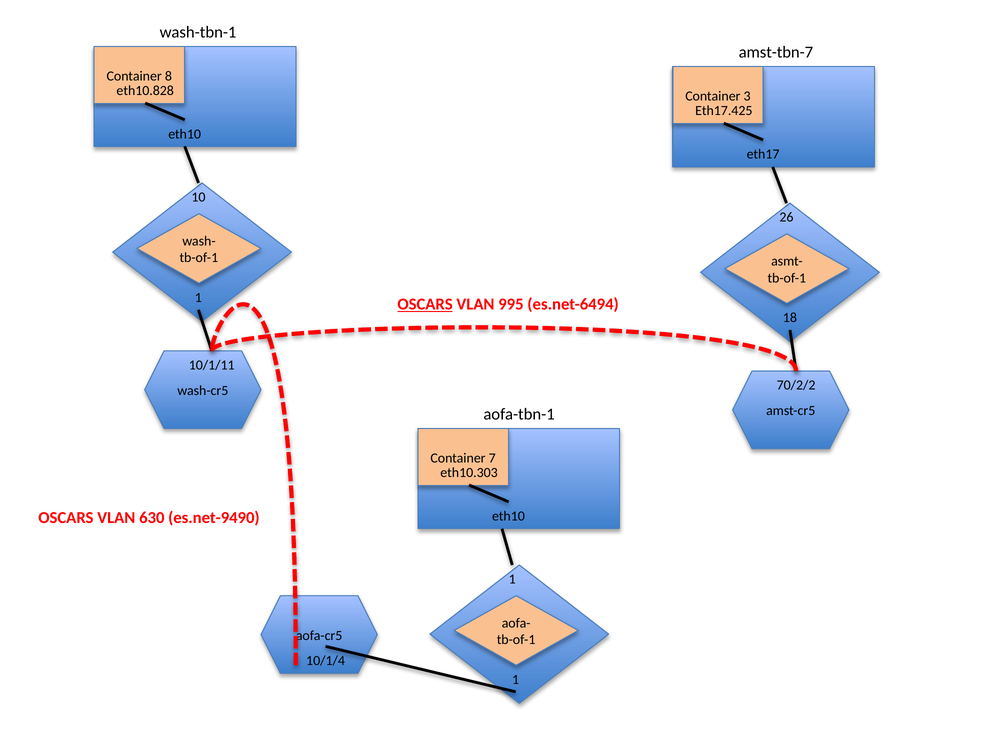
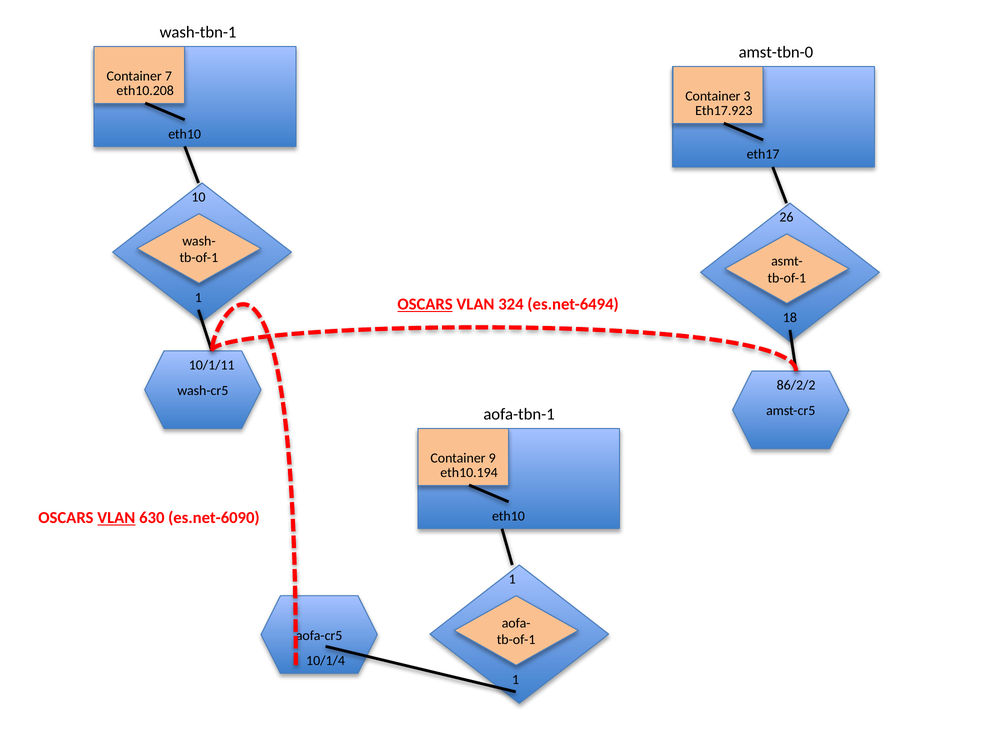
amst-tbn-7: amst-tbn-7 -> amst-tbn-0
8: 8 -> 7
eth10.828: eth10.828 -> eth10.208
Eth17.425: Eth17.425 -> Eth17.923
995: 995 -> 324
70/2/2: 70/2/2 -> 86/2/2
7: 7 -> 9
eth10.303: eth10.303 -> eth10.194
VLAN at (116, 518) underline: none -> present
es.net-9490: es.net-9490 -> es.net-6090
